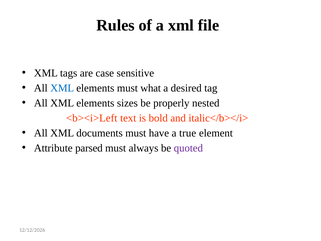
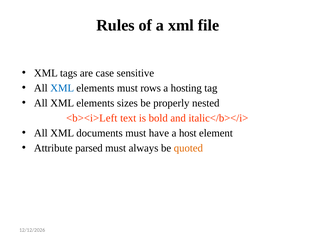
what: what -> rows
desired: desired -> hosting
true: true -> host
quoted colour: purple -> orange
